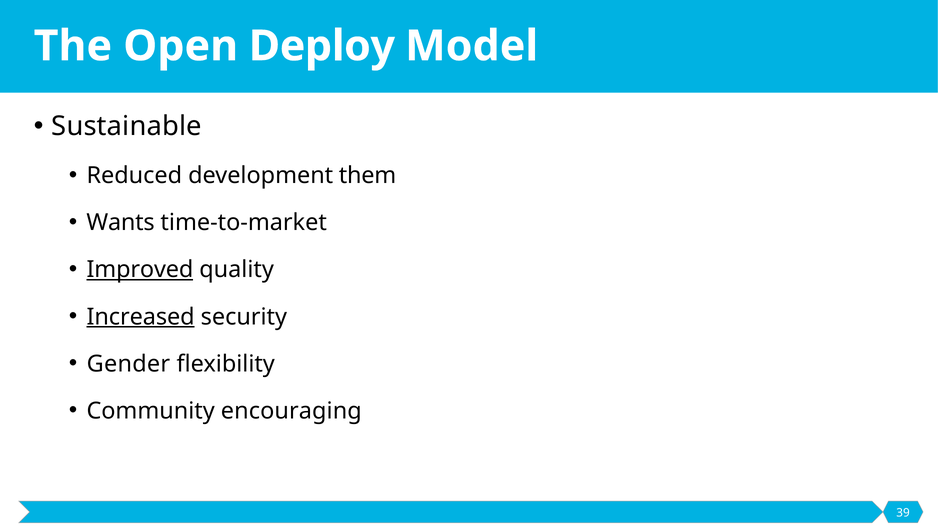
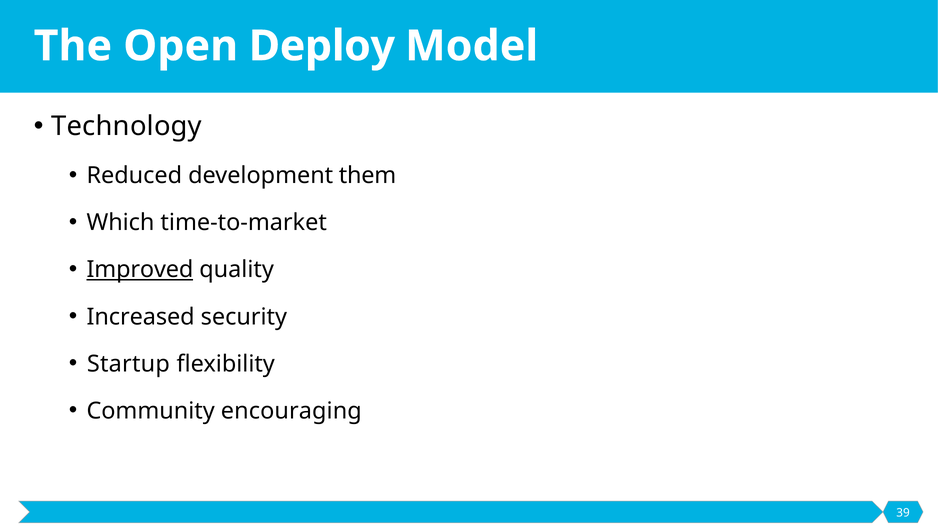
Sustainable: Sustainable -> Technology
Wants: Wants -> Which
Increased underline: present -> none
Gender: Gender -> Startup
